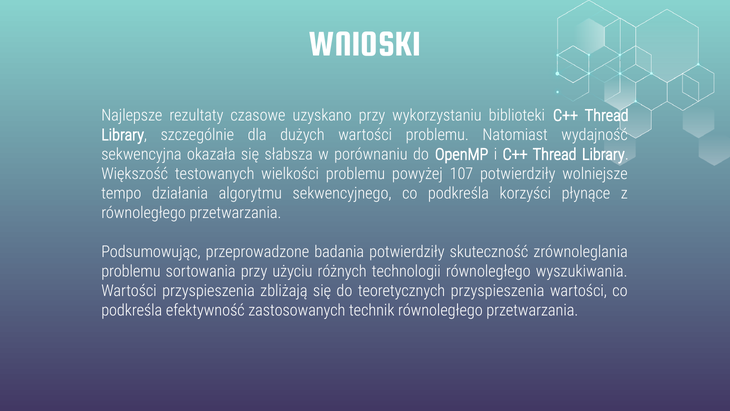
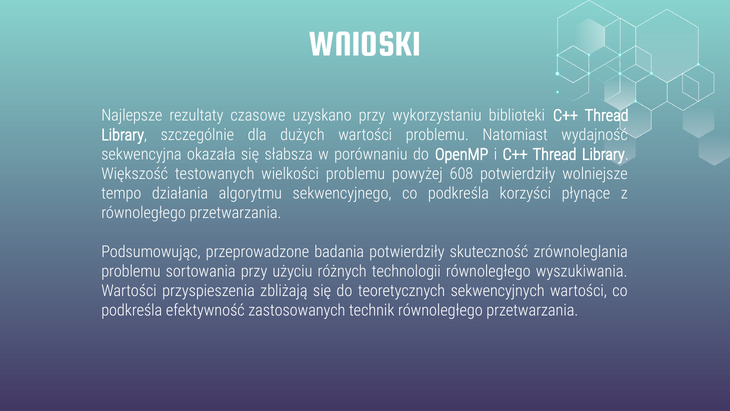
107: 107 -> 608
teoretycznych przyspieszenia: przyspieszenia -> sekwencyjnych
